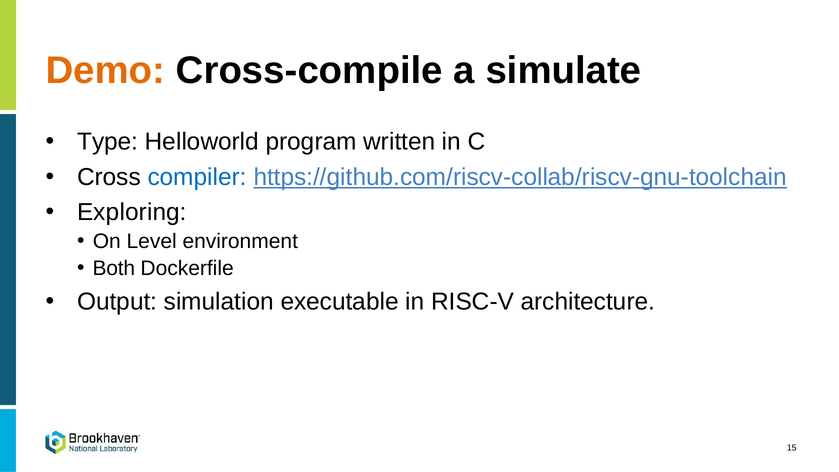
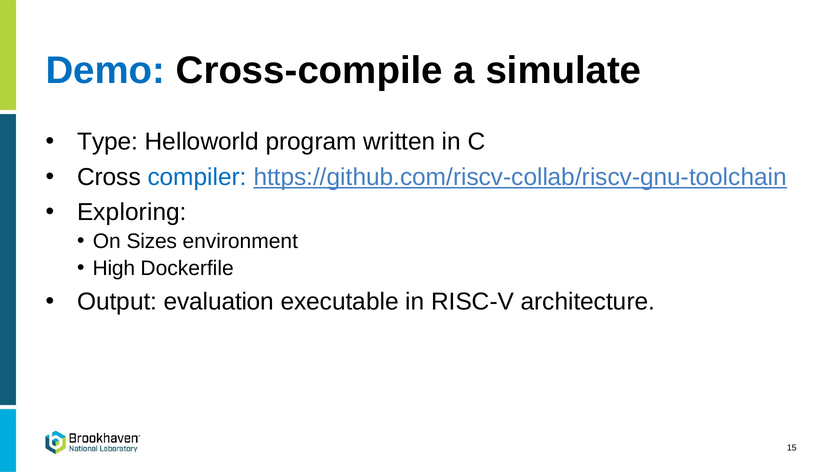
Demo colour: orange -> blue
Level: Level -> Sizes
Both: Both -> High
simulation: simulation -> evaluation
